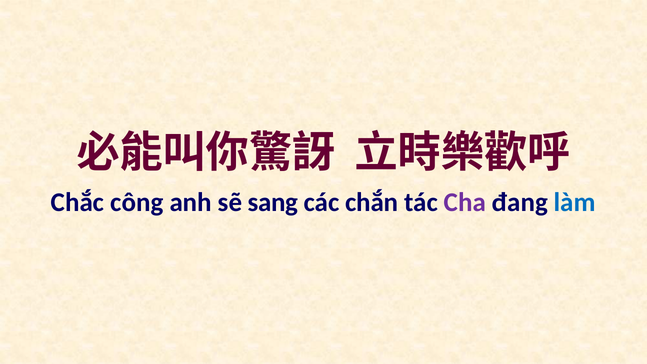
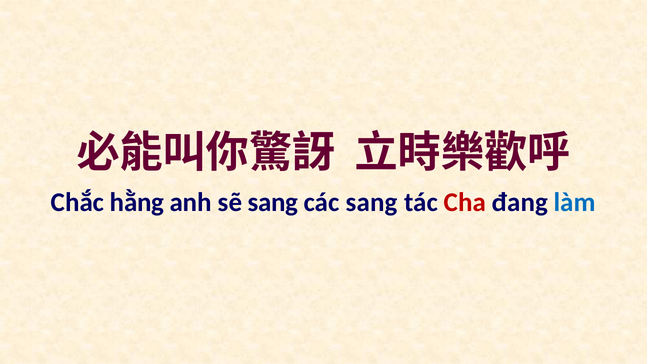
công: công -> hằng
các chắn: chắn -> sang
Cha colour: purple -> red
